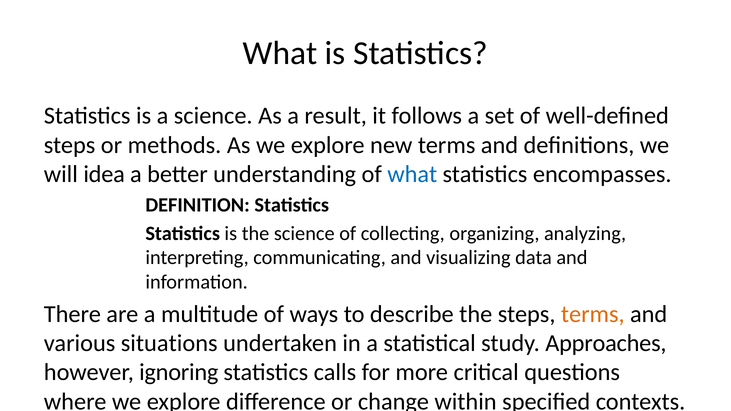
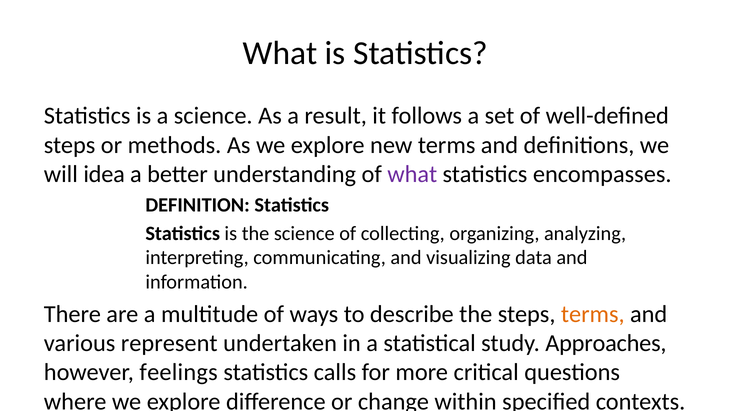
what at (412, 174) colour: blue -> purple
situations: situations -> represent
ignoring: ignoring -> feelings
